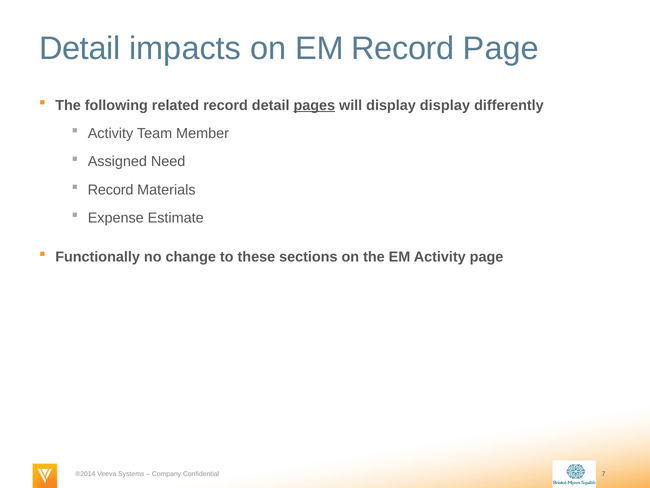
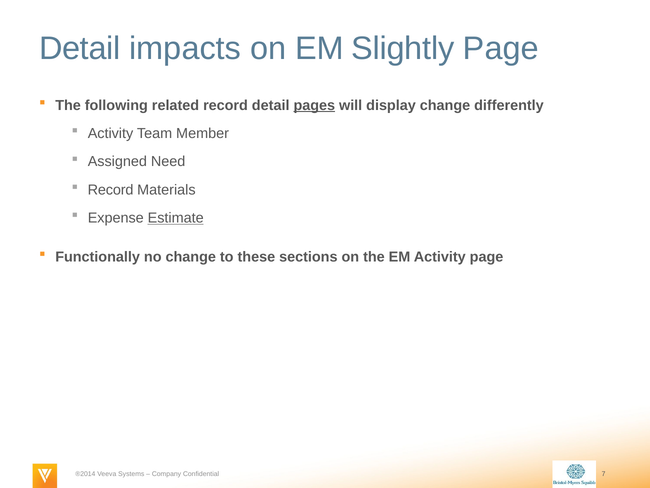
EM Record: Record -> Slightly
display display: display -> change
Estimate underline: none -> present
